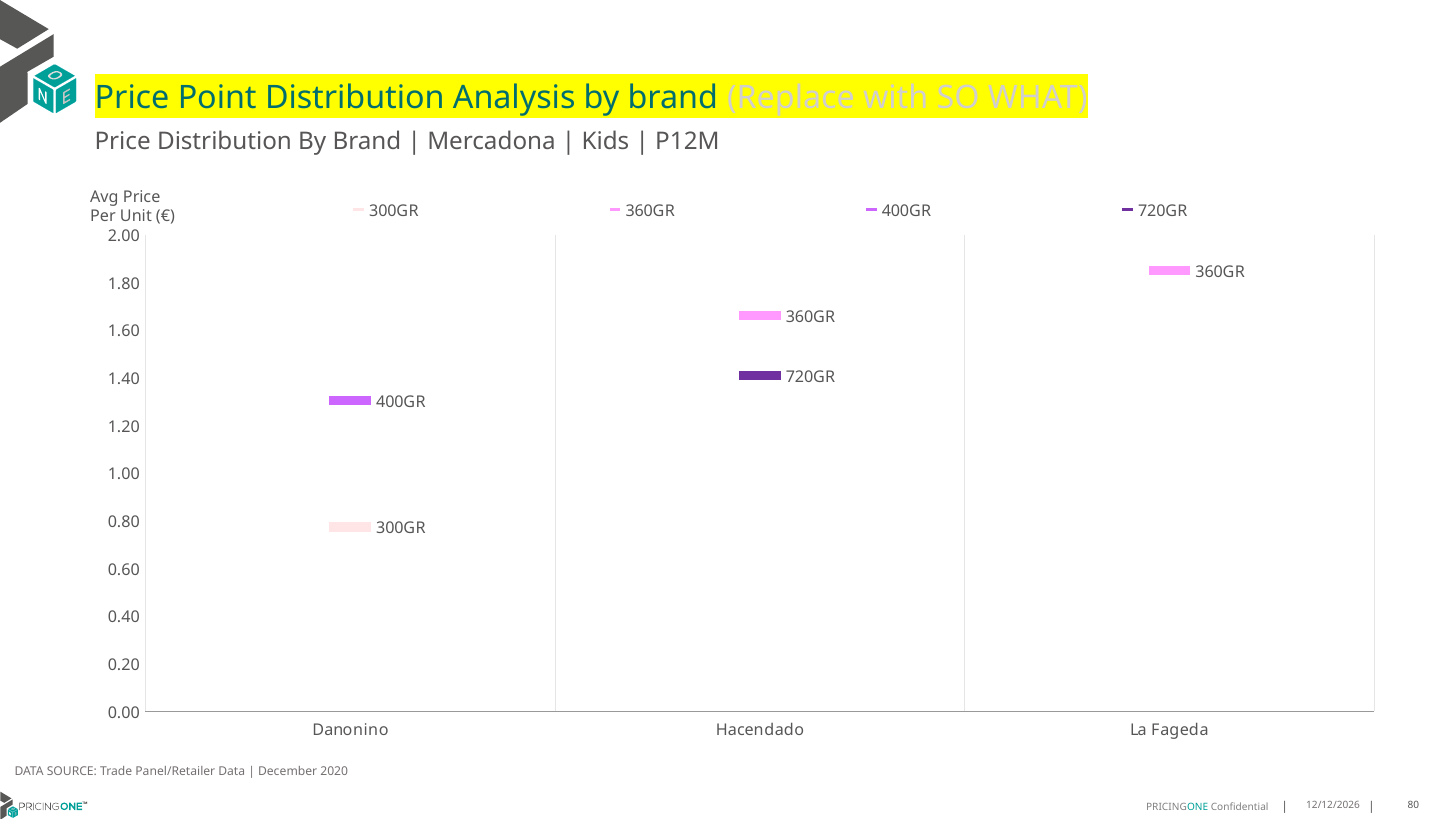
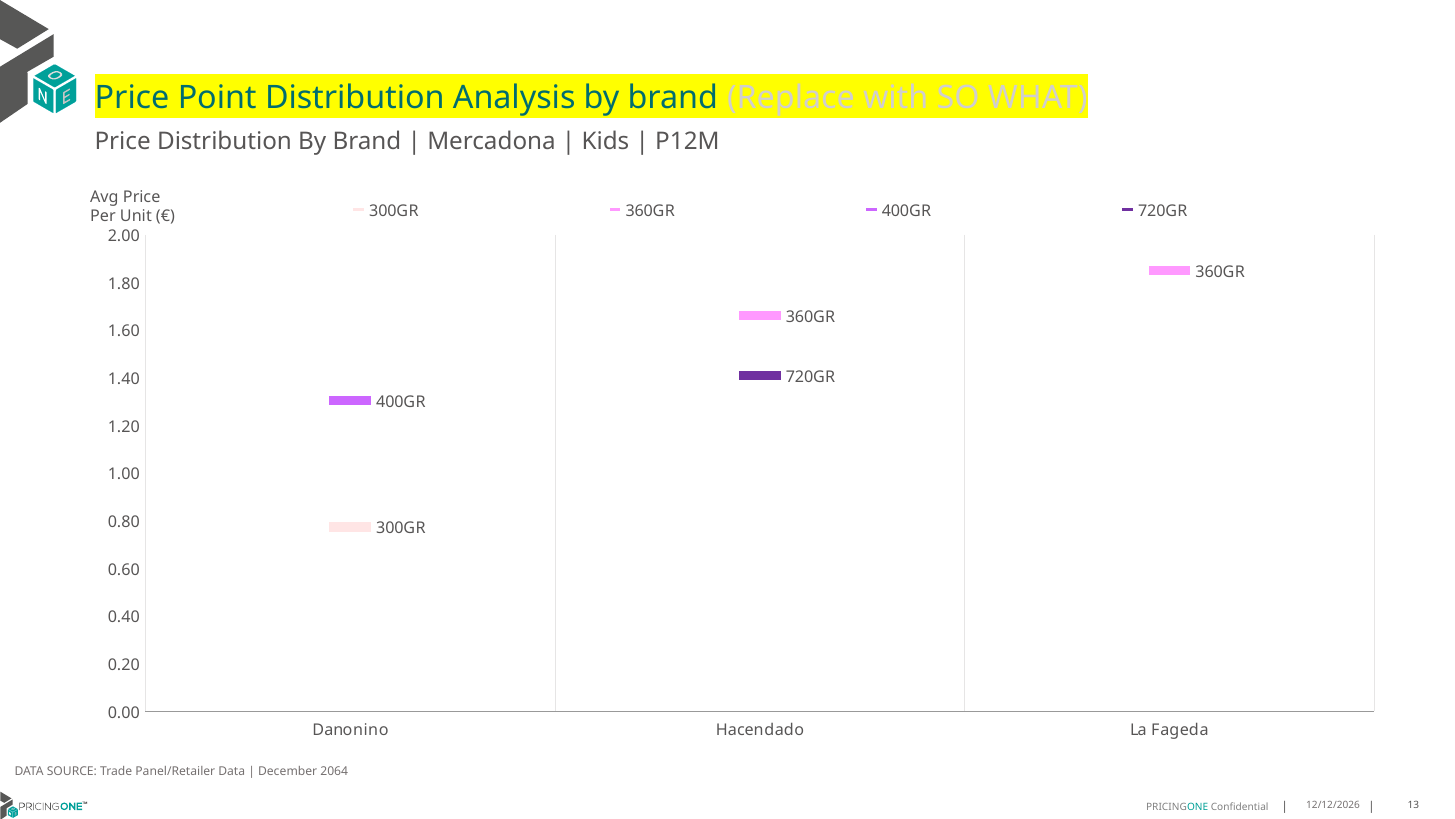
2020: 2020 -> 2064
80: 80 -> 13
